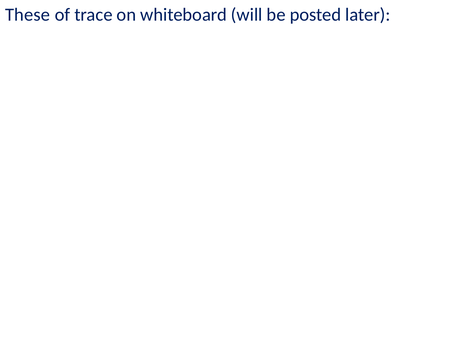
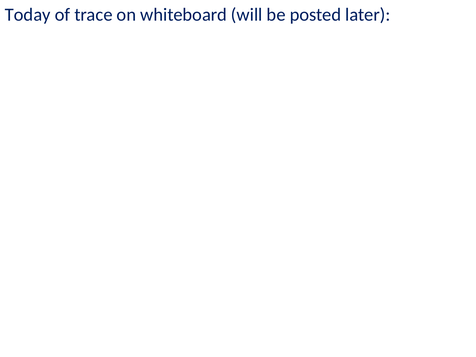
These: These -> Today
